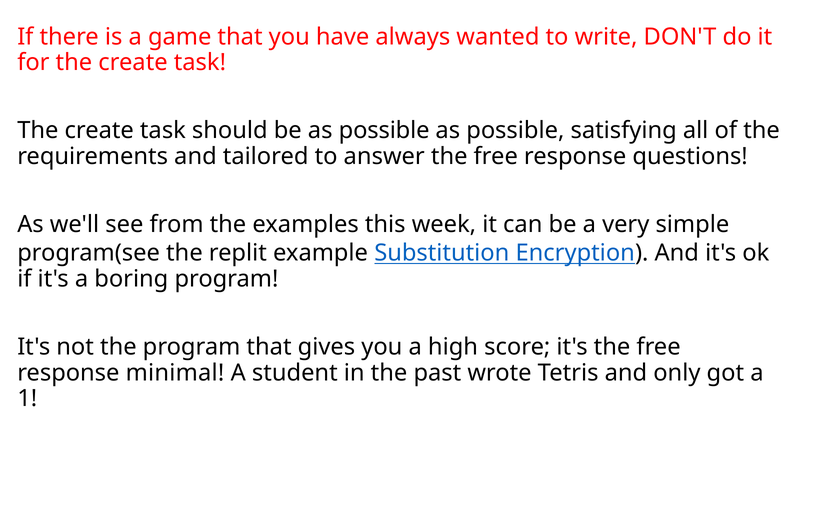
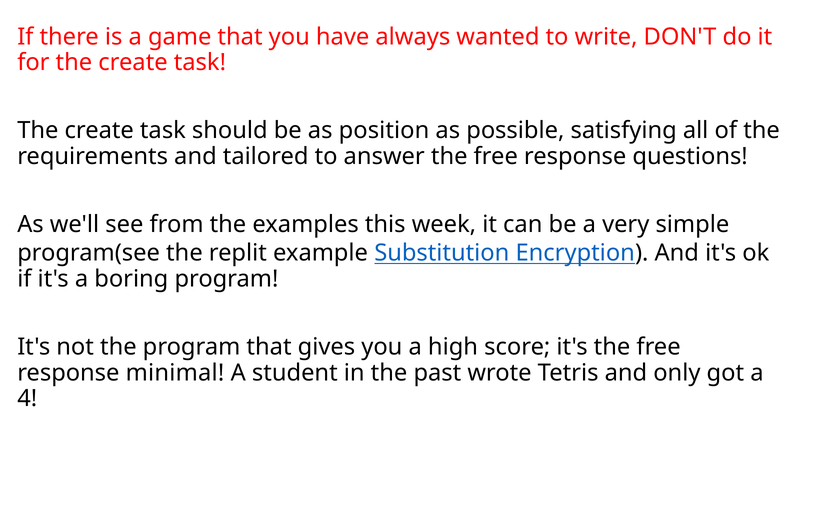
be as possible: possible -> position
1: 1 -> 4
